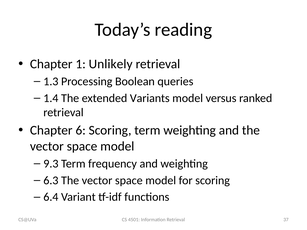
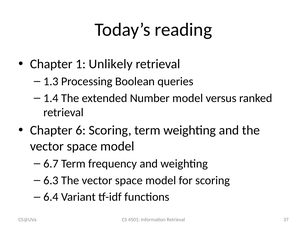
Variants: Variants -> Number
9.3: 9.3 -> 6.7
